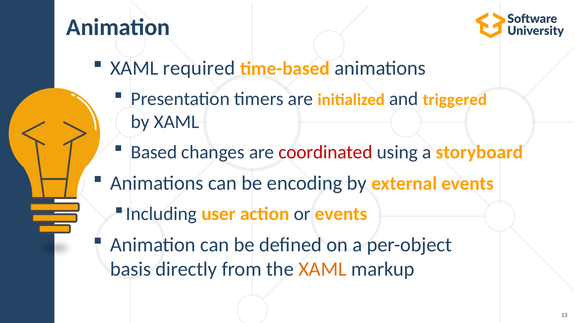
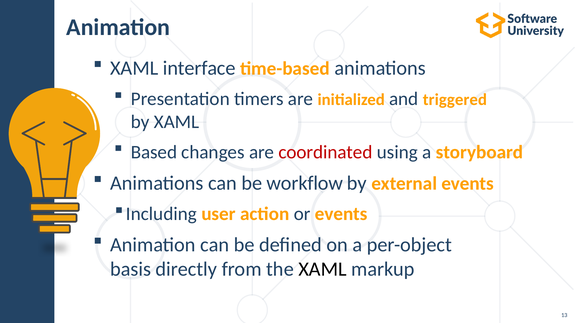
required: required -> interface
encoding: encoding -> workflow
XAML at (323, 270) colour: orange -> black
